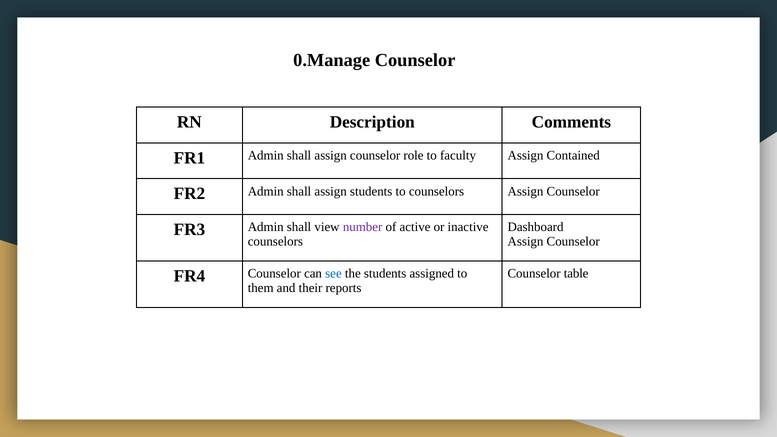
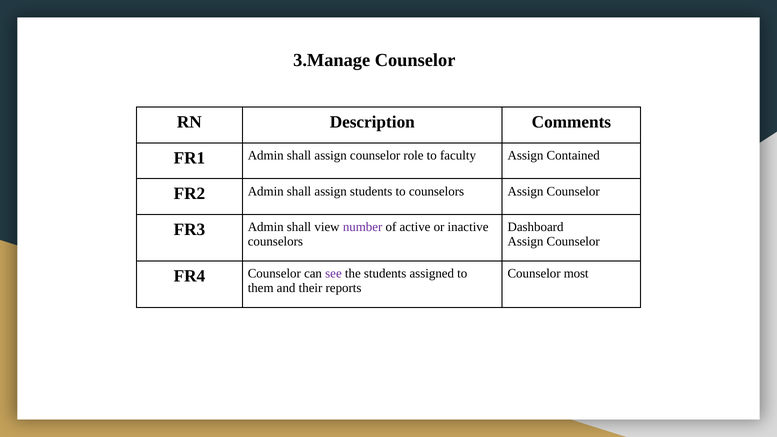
0.Manage: 0.Manage -> 3.Manage
table: table -> most
see colour: blue -> purple
